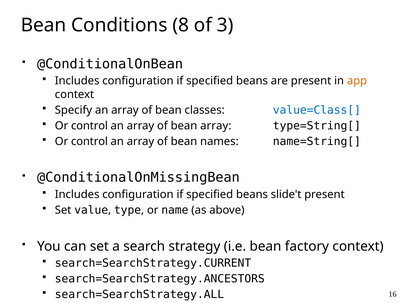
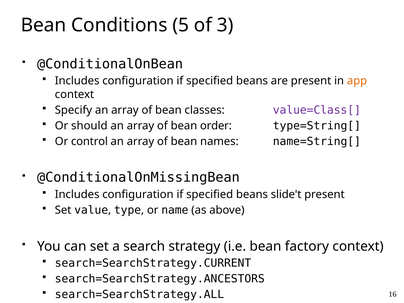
8: 8 -> 5
value=Class[ colour: blue -> purple
control at (89, 126): control -> should
bean array: array -> order
